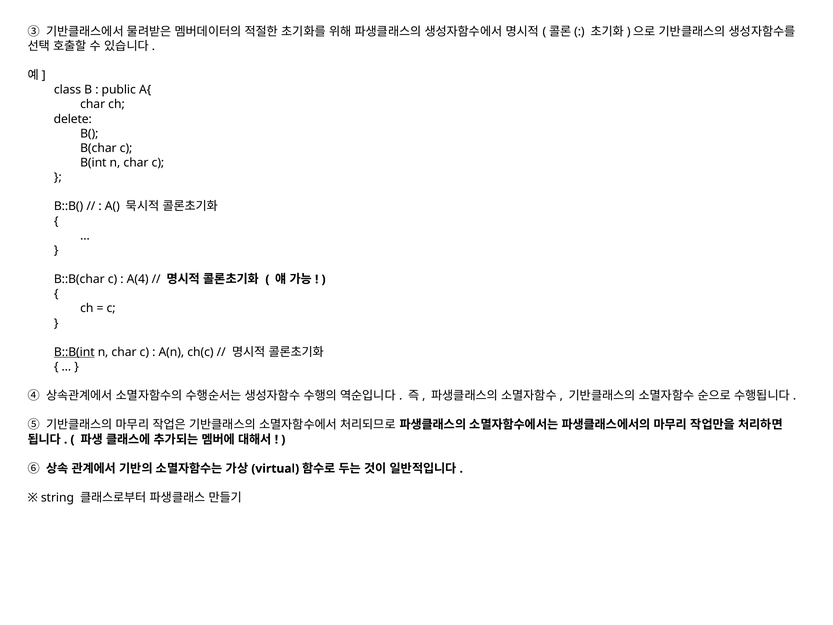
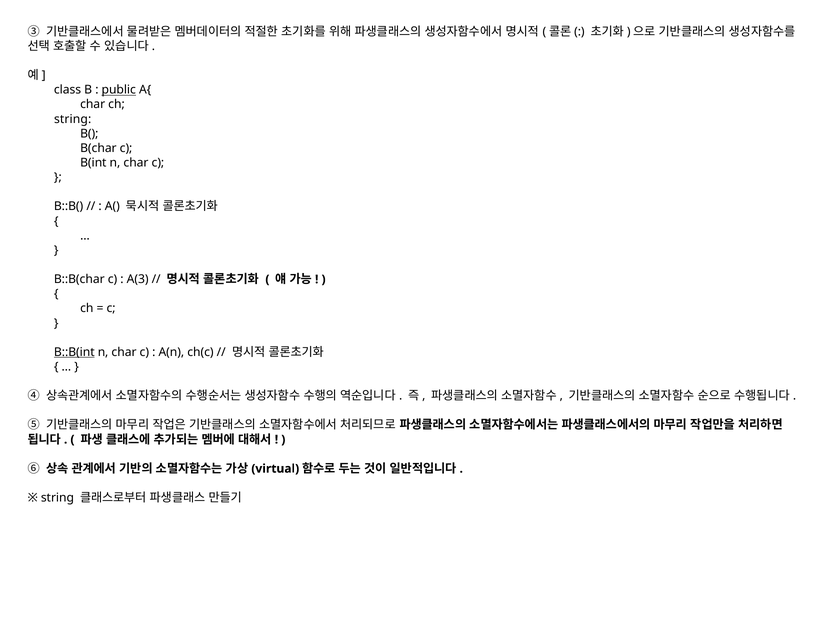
public underline: none -> present
delete at (73, 119): delete -> string
A(4: A(4 -> A(3
